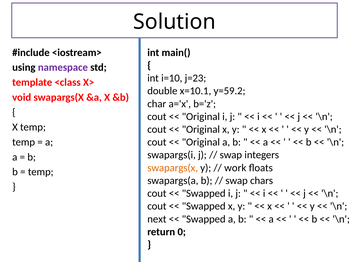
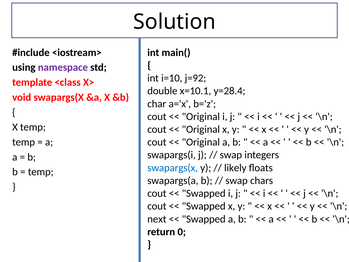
j=23: j=23 -> j=92
y=59.2: y=59.2 -> y=28.4
swapargs(x at (173, 168) colour: orange -> blue
work: work -> likely
